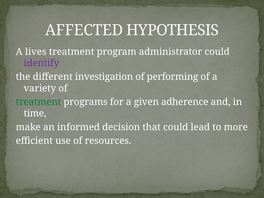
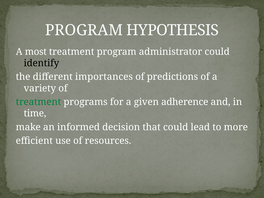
AFFECTED at (84, 30): AFFECTED -> PROGRAM
lives: lives -> most
identify colour: purple -> black
investigation: investigation -> importances
performing: performing -> predictions
